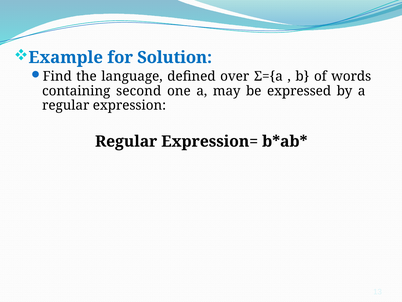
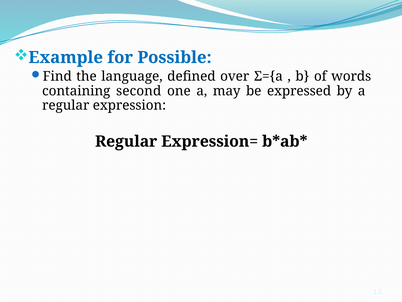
Solution: Solution -> Possible
